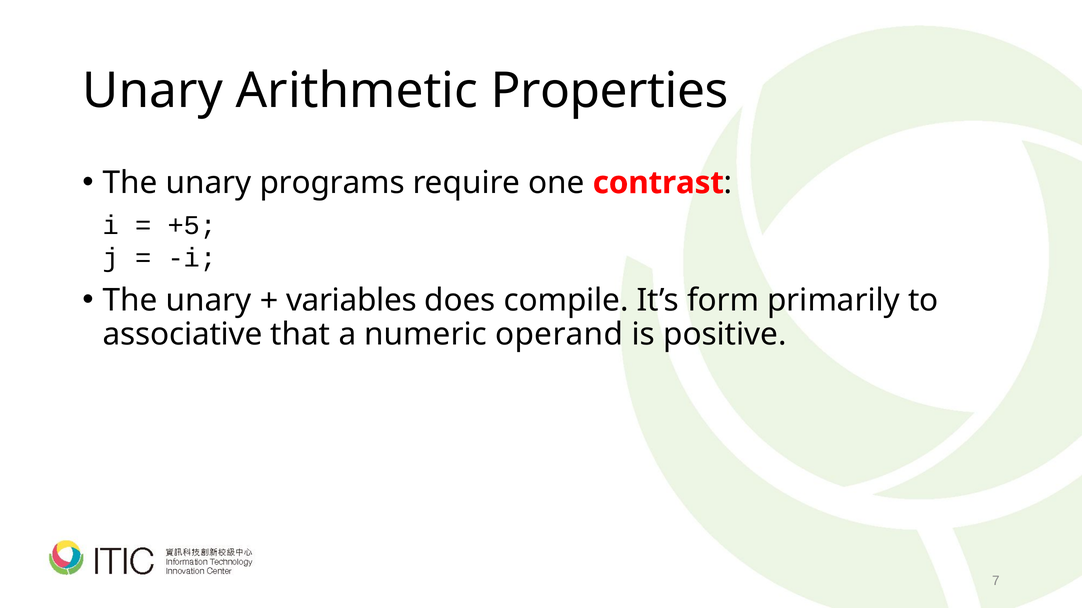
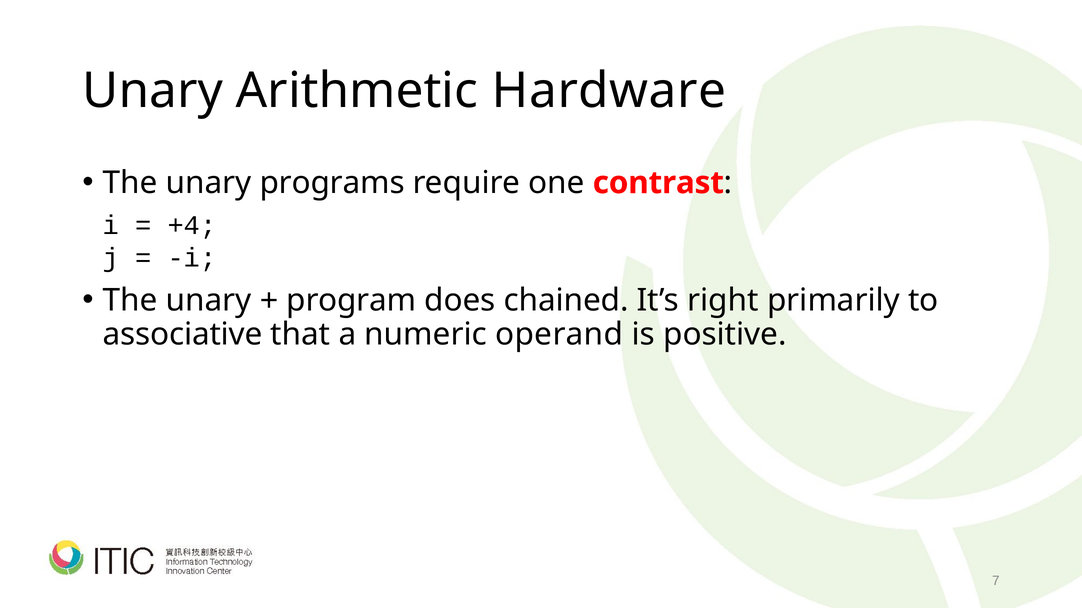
Properties: Properties -> Hardware
+5: +5 -> +4
variables: variables -> program
compile: compile -> chained
form: form -> right
